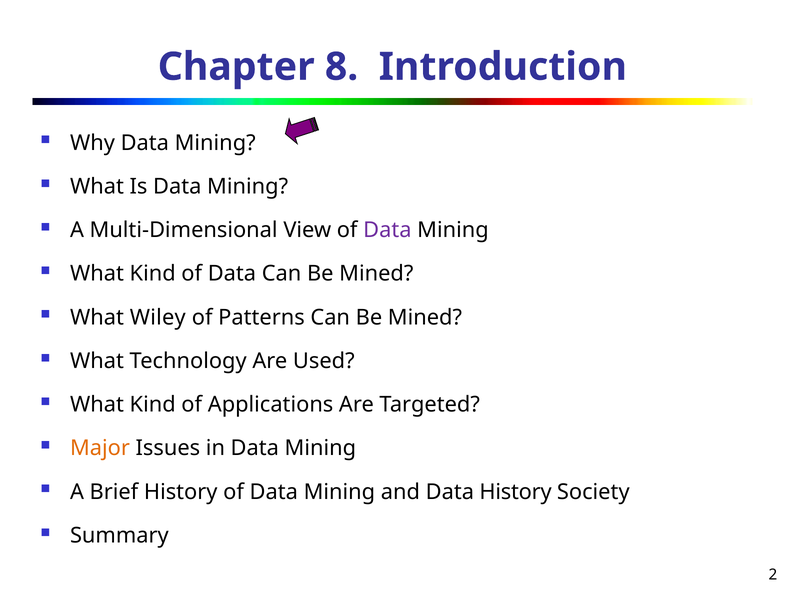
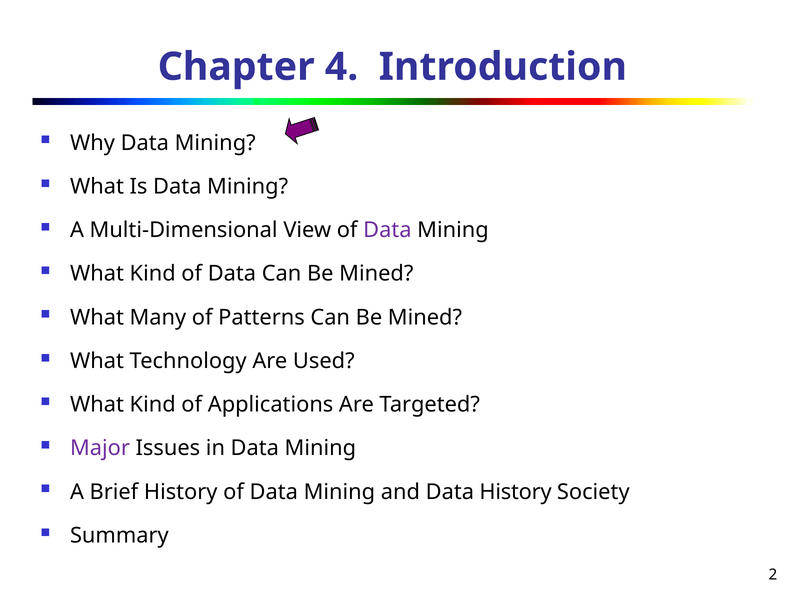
8: 8 -> 4
Wiley: Wiley -> Many
Major colour: orange -> purple
